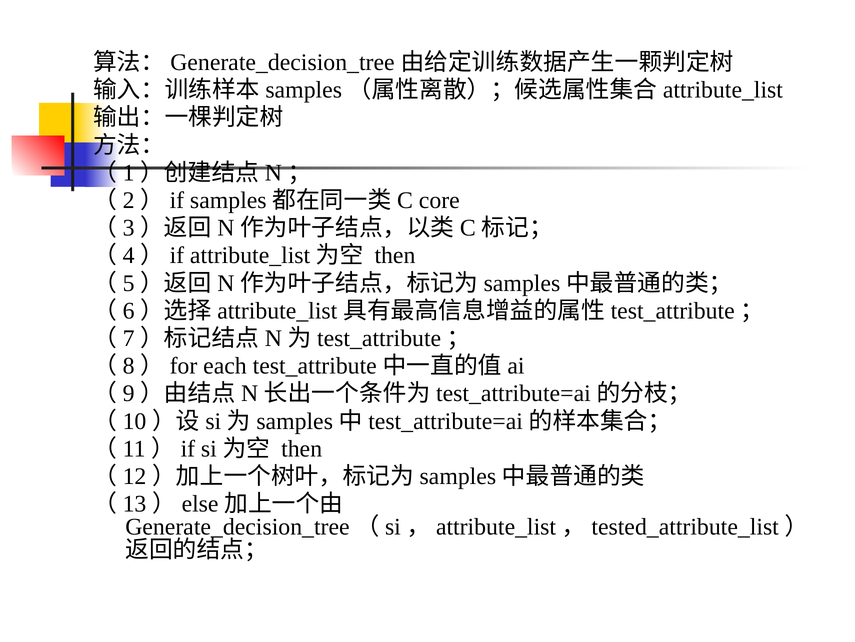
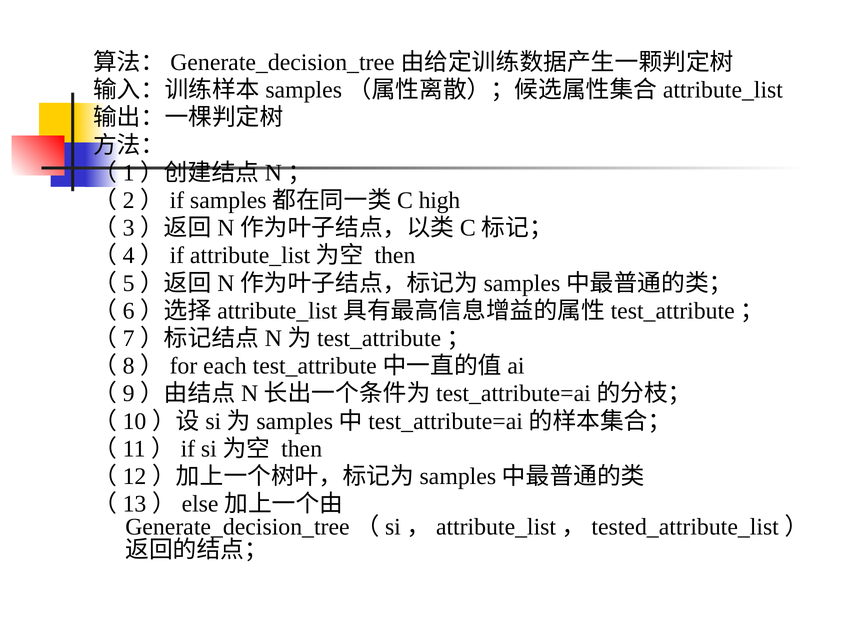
core: core -> high
